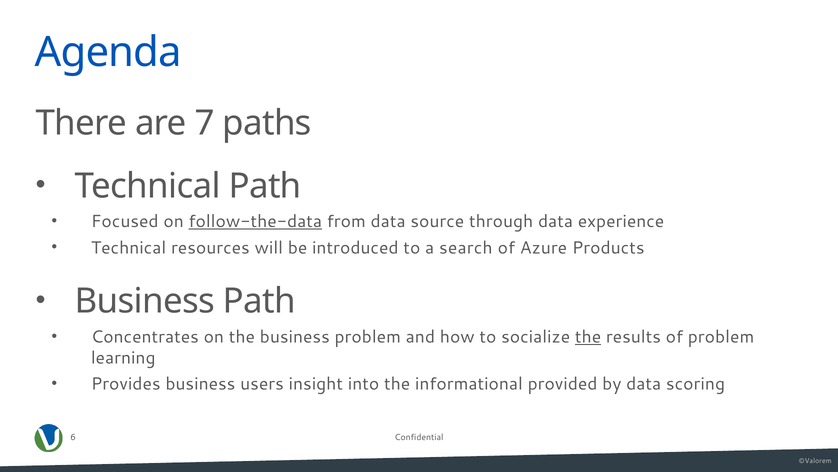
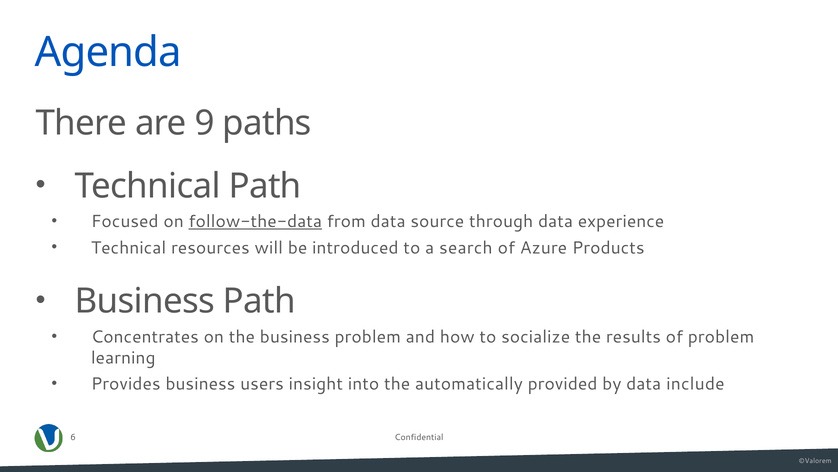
7: 7 -> 9
the at (588, 336) underline: present -> none
informational: informational -> automatically
scoring: scoring -> include
